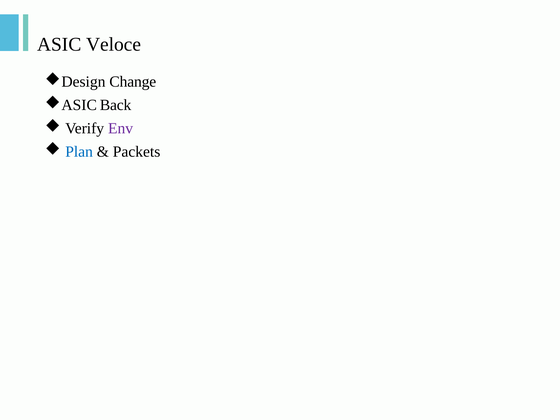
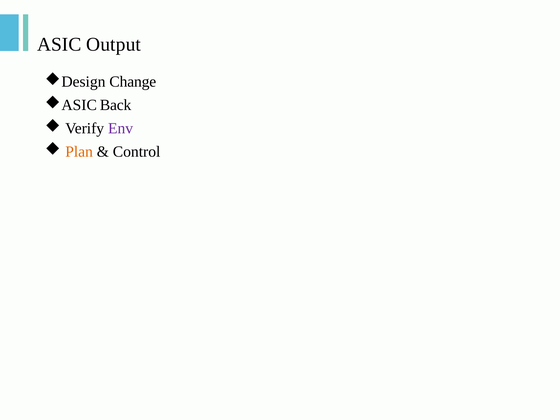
Veloce: Veloce -> Output
Plan colour: blue -> orange
Packets: Packets -> Control
